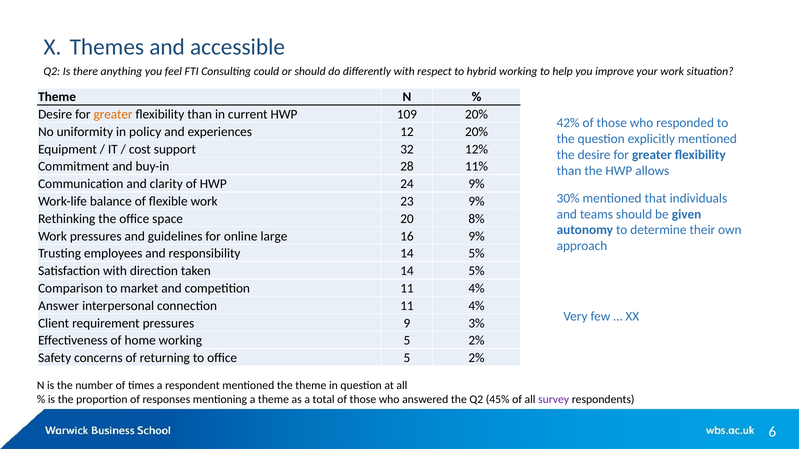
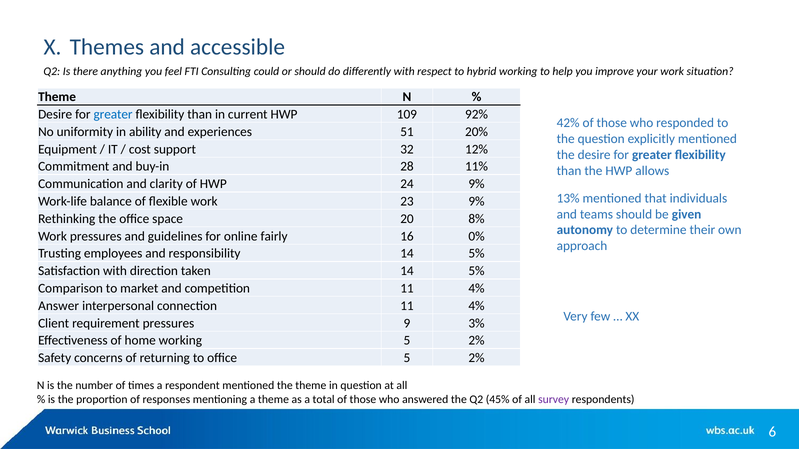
greater at (113, 115) colour: orange -> blue
109 20%: 20% -> 92%
policy: policy -> ability
12: 12 -> 51
30%: 30% -> 13%
large: large -> fairly
16 9%: 9% -> 0%
